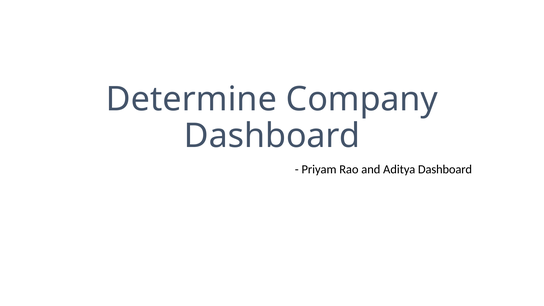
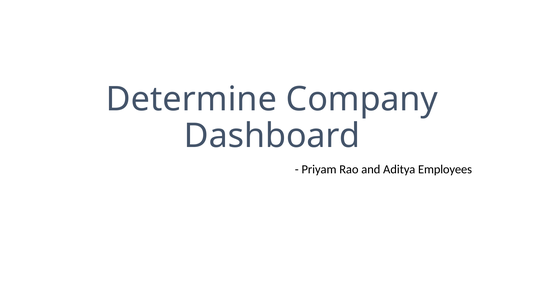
Aditya Dashboard: Dashboard -> Employees
